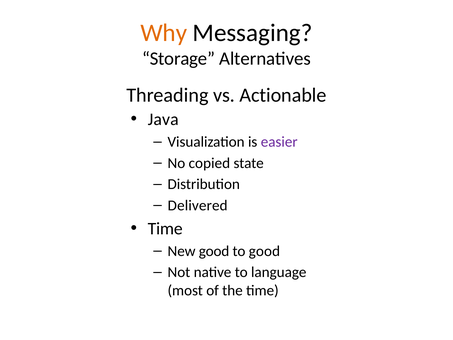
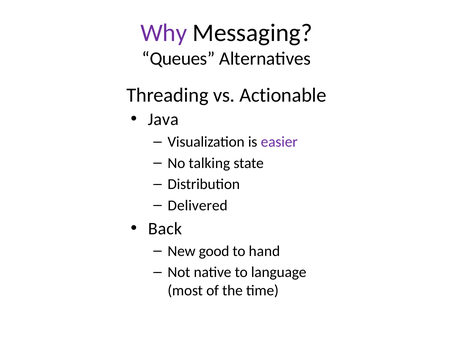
Why colour: orange -> purple
Storage: Storage -> Queues
copied: copied -> talking
Time at (165, 228): Time -> Back
to good: good -> hand
